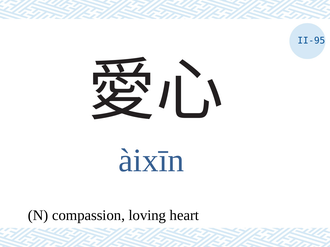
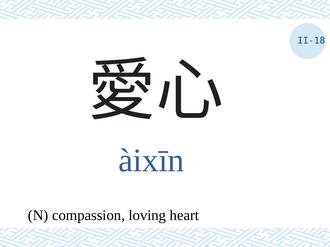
II-95: II-95 -> II-18
